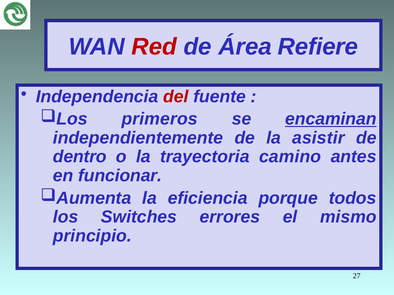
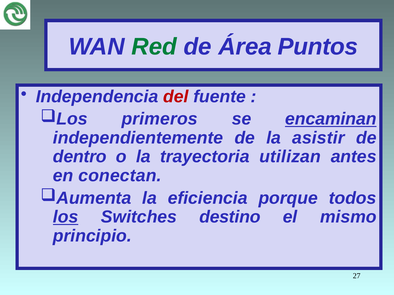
Red colour: red -> green
Refiere: Refiere -> Puntos
camino: camino -> utilizan
funcionar: funcionar -> conectan
los underline: none -> present
errores: errores -> destino
